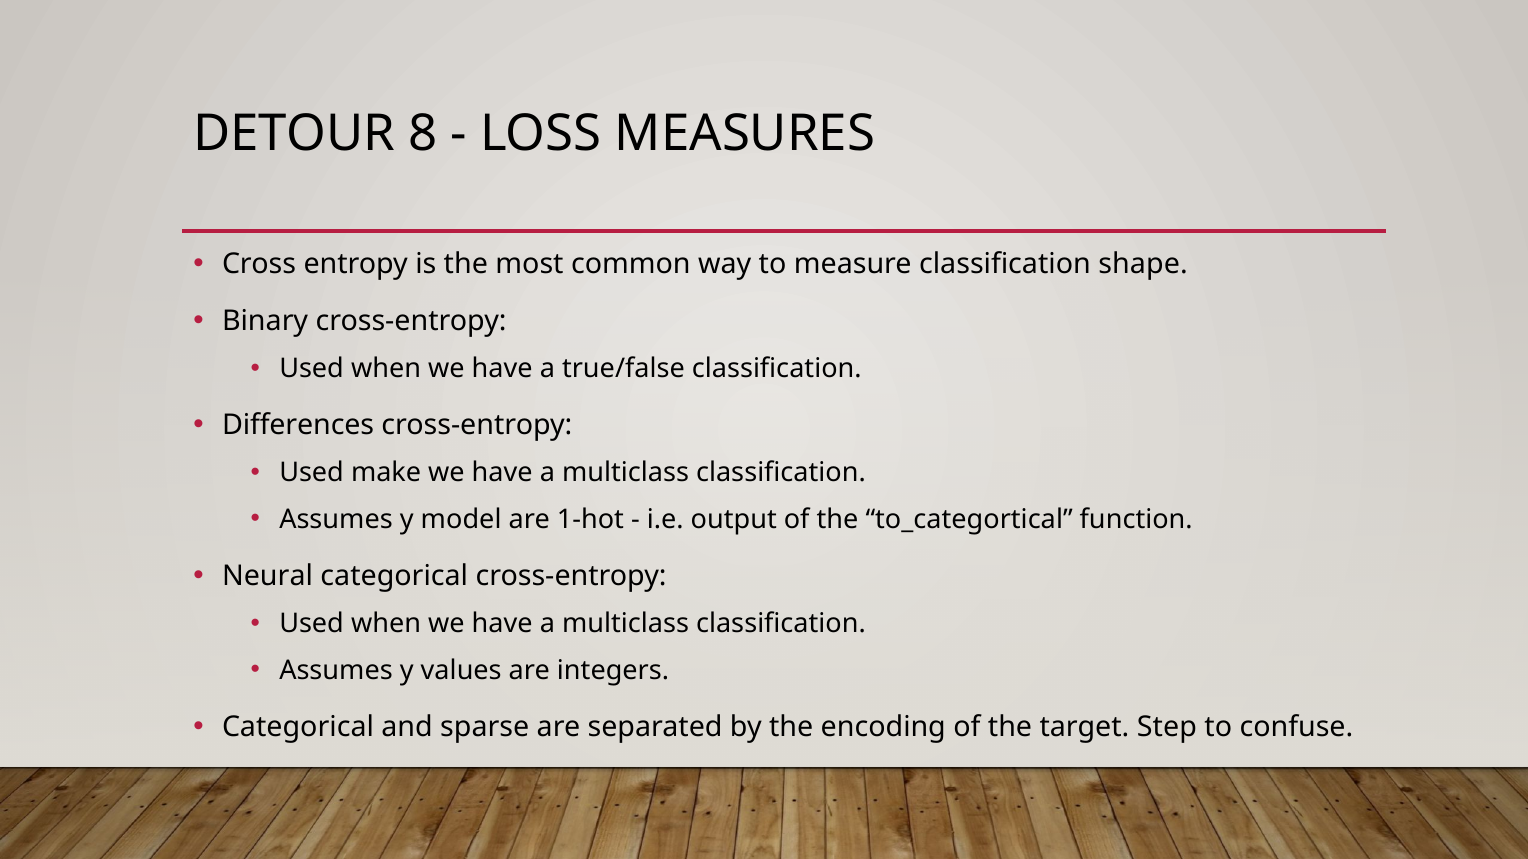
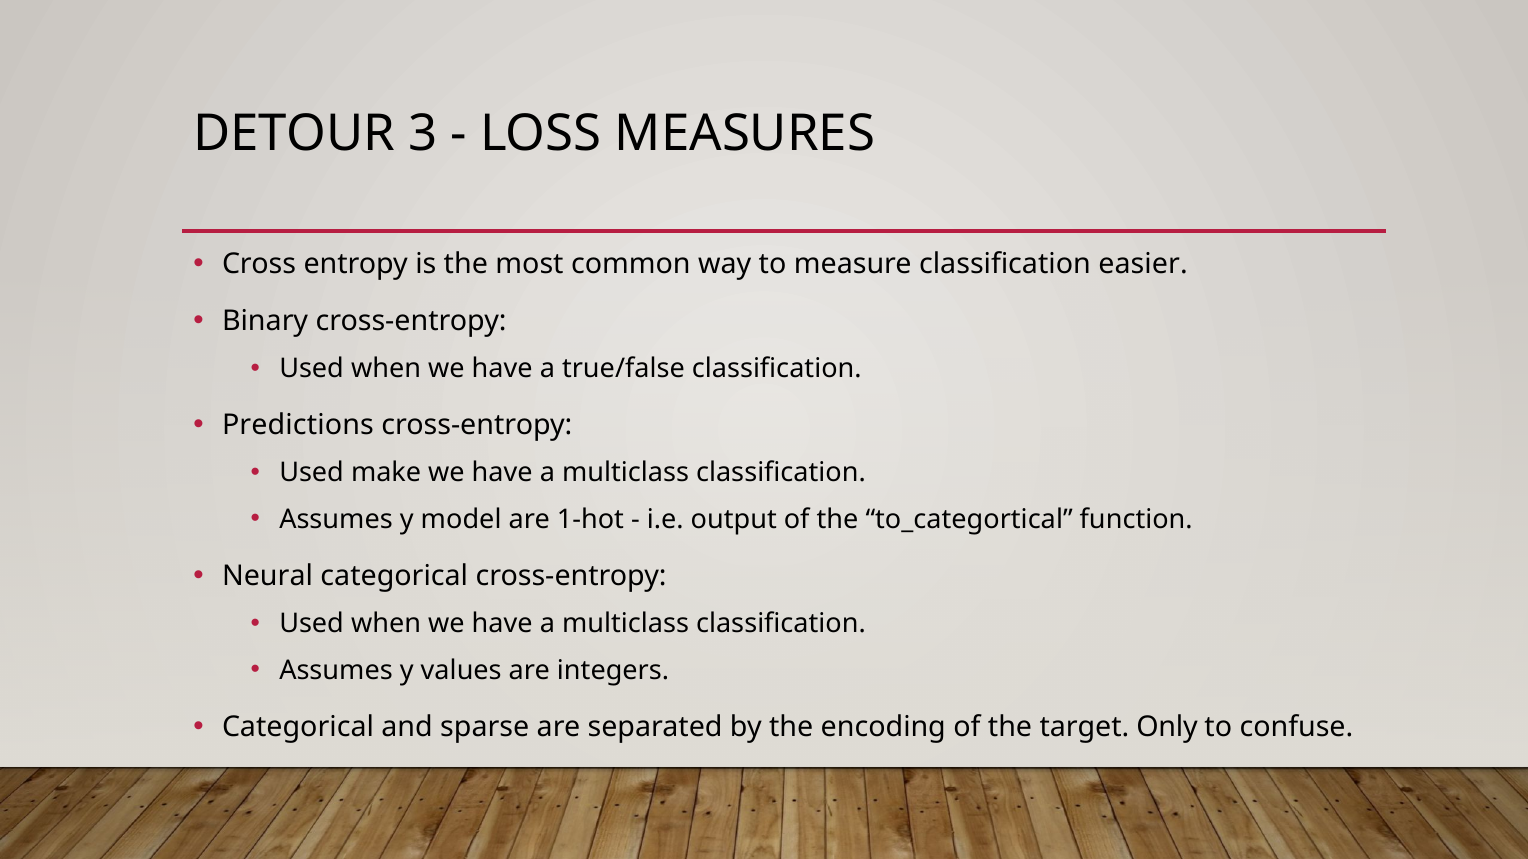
8: 8 -> 3
shape: shape -> easier
Differences: Differences -> Predictions
Step: Step -> Only
